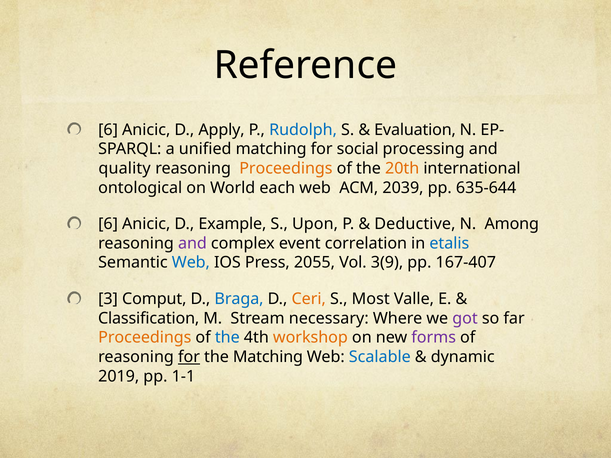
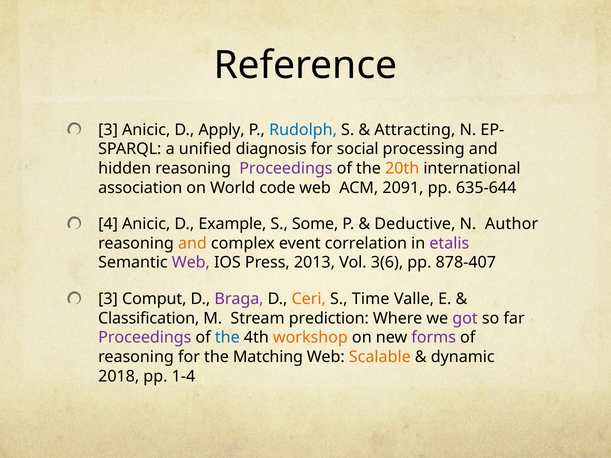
6 at (108, 130): 6 -> 3
Evaluation: Evaluation -> Attracting
unified matching: matching -> diagnosis
quality: quality -> hidden
Proceedings at (286, 168) colour: orange -> purple
ontological: ontological -> association
each: each -> code
2039: 2039 -> 2091
6 at (108, 224): 6 -> 4
Upon: Upon -> Some
Among: Among -> Author
and at (192, 243) colour: purple -> orange
etalis colour: blue -> purple
Web at (191, 263) colour: blue -> purple
2055: 2055 -> 2013
3(9: 3(9 -> 3(6
167-407: 167-407 -> 878-407
Braga colour: blue -> purple
Most: Most -> Time
necessary: necessary -> prediction
Proceedings at (145, 338) colour: orange -> purple
for at (189, 357) underline: present -> none
Scalable colour: blue -> orange
2019: 2019 -> 2018
1-1: 1-1 -> 1-4
